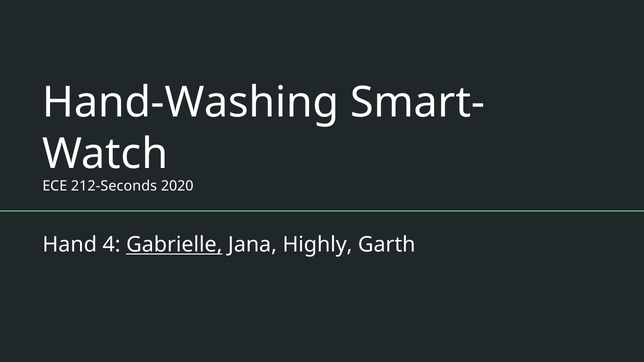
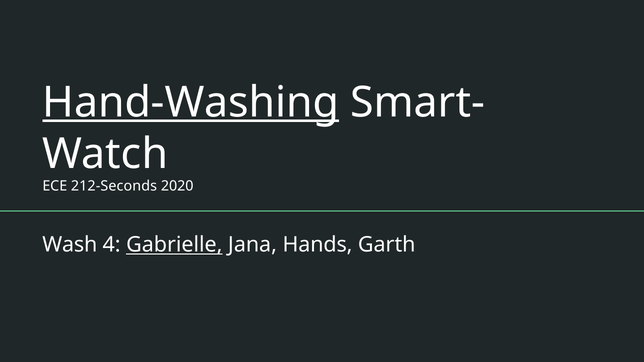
Hand-Washing underline: none -> present
Hand: Hand -> Wash
Highly: Highly -> Hands
